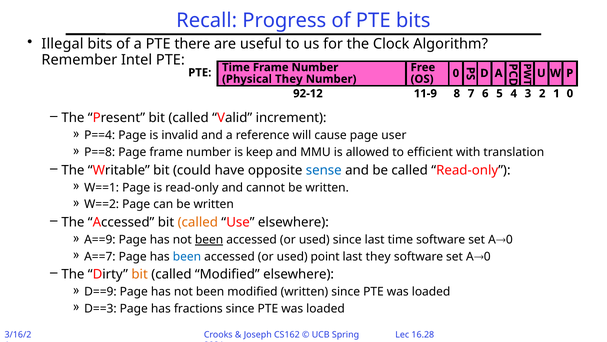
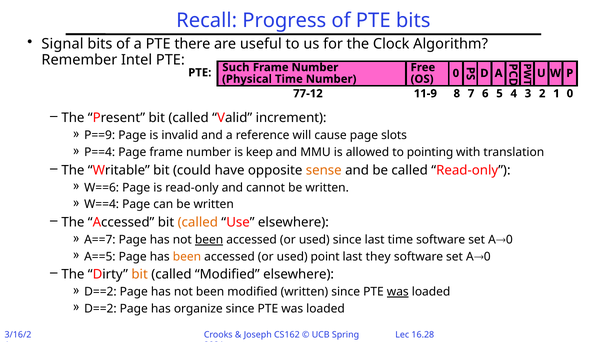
Illegal: Illegal -> Signal
Time at (236, 67): Time -> Such
Physical They: They -> Time
92-12: 92-12 -> 77-12
P==4: P==4 -> P==9
user: user -> slots
P==8: P==8 -> P==4
efficient: efficient -> pointing
sense colour: blue -> orange
W==1: W==1 -> W==6
W==2: W==2 -> W==4
A==9: A==9 -> A==7
A==7: A==7 -> A==5
been at (187, 256) colour: blue -> orange
D==9 at (100, 291): D==9 -> D==2
was at (398, 291) underline: none -> present
D==3 at (100, 308): D==3 -> D==2
fractions: fractions -> organize
